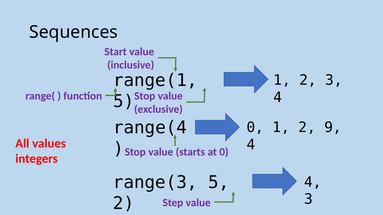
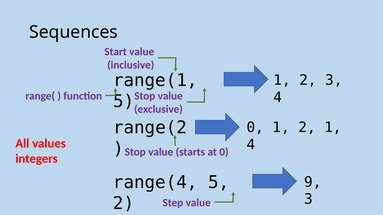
range(4: range(4 -> range(2
2 9: 9 -> 1
range(3: range(3 -> range(4
4 at (313, 182): 4 -> 9
